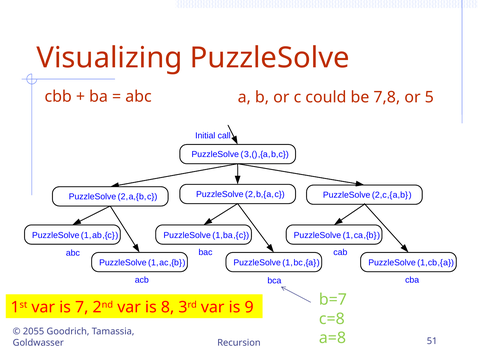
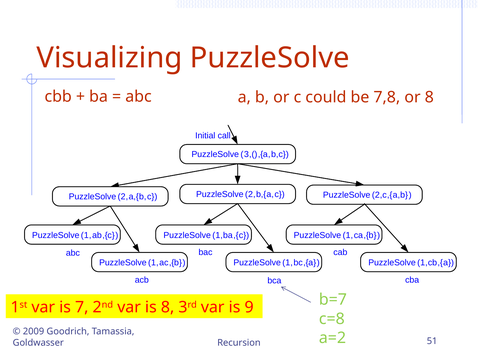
or 5: 5 -> 8
2055: 2055 -> 2009
a=8: a=8 -> a=2
